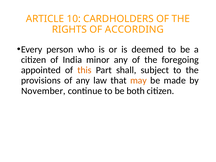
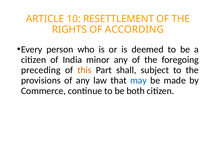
CARDHOLDERS: CARDHOLDERS -> RESETTLEMENT
appointed: appointed -> preceding
may colour: orange -> blue
November: November -> Commerce
